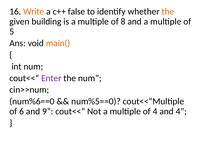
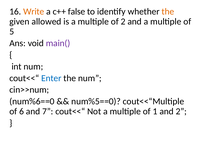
building: building -> allowed
of 8: 8 -> 2
main( colour: orange -> purple
Enter colour: purple -> blue
9: 9 -> 7
of 4: 4 -> 1
and 4: 4 -> 2
